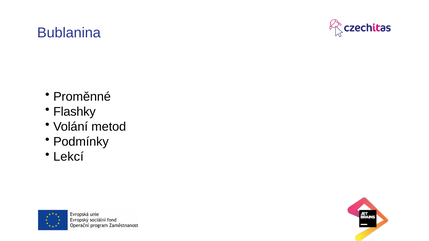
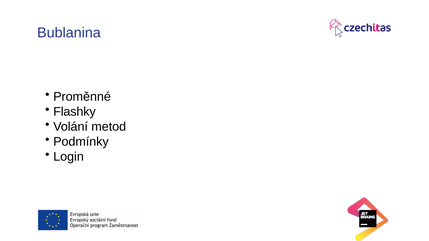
Lekcí: Lekcí -> Login
